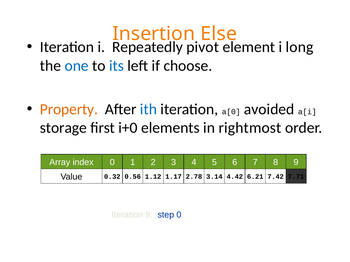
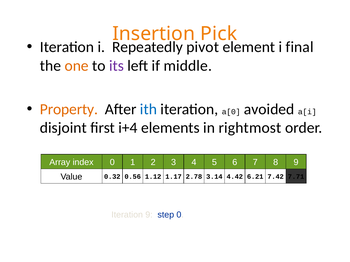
Else: Else -> Pick
long: long -> final
one colour: blue -> orange
its colour: blue -> purple
choose: choose -> middle
storage: storage -> disjoint
i+0: i+0 -> i+4
